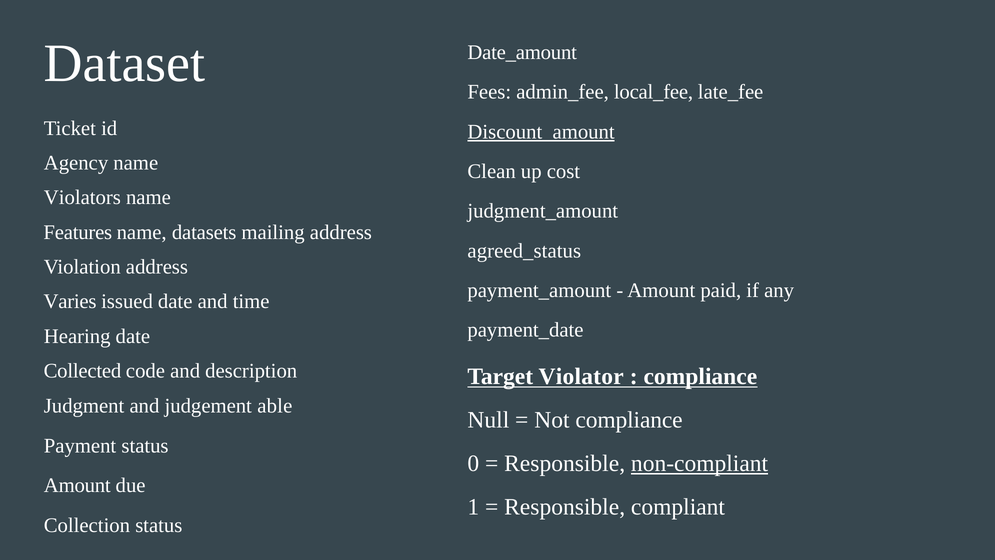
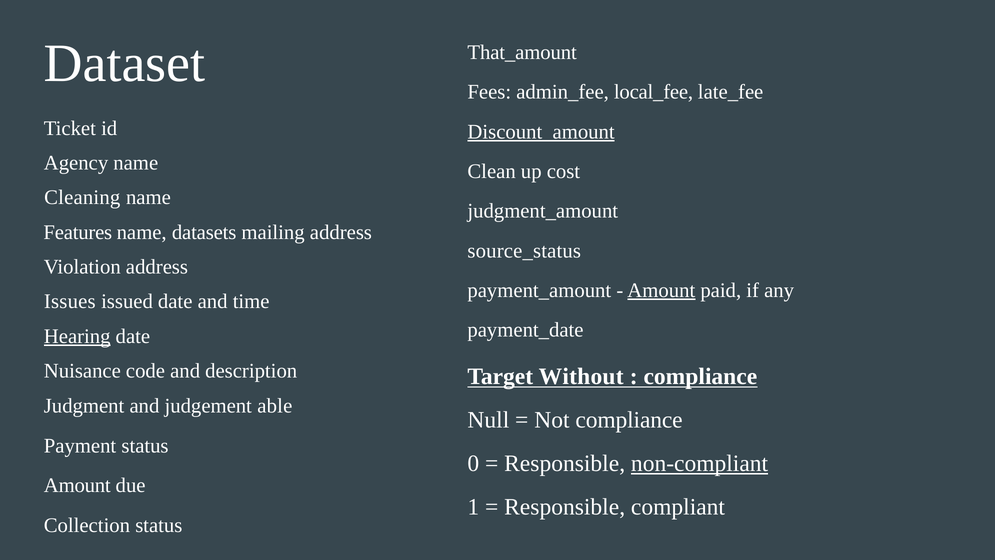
Date_amount: Date_amount -> That_amount
Violators: Violators -> Cleaning
agreed_status: agreed_status -> source_status
Amount at (661, 290) underline: none -> present
Varies: Varies -> Issues
Hearing underline: none -> present
Collected: Collected -> Nuisance
Violator: Violator -> Without
